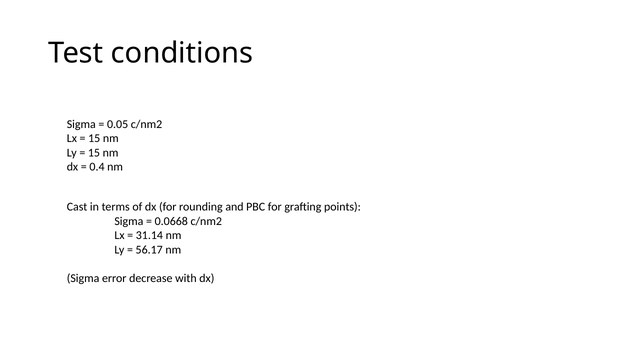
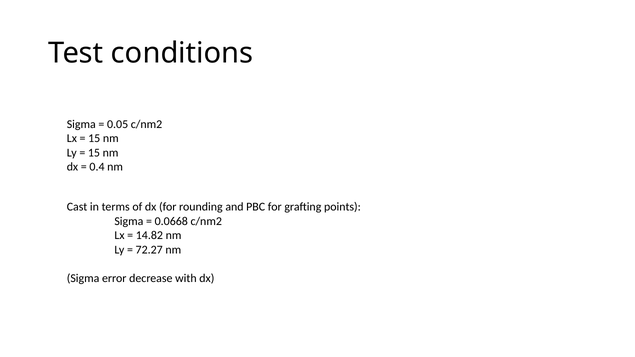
31.14: 31.14 -> 14.82
56.17: 56.17 -> 72.27
